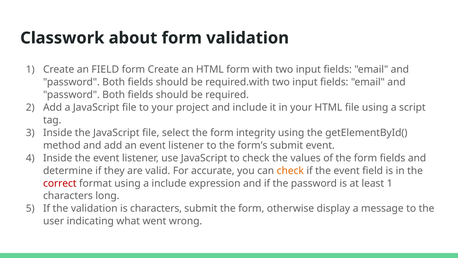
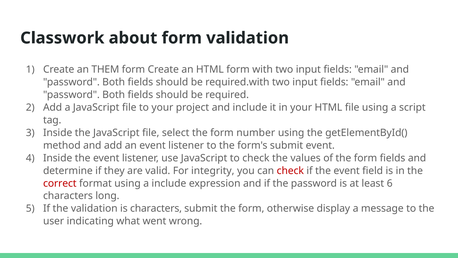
an FIELD: FIELD -> THEM
integrity: integrity -> number
accurate: accurate -> integrity
check at (290, 170) colour: orange -> red
least 1: 1 -> 6
